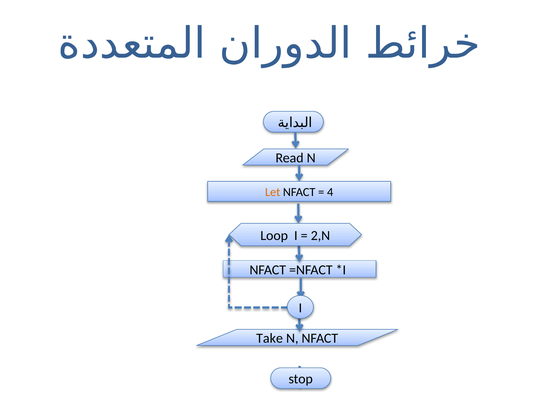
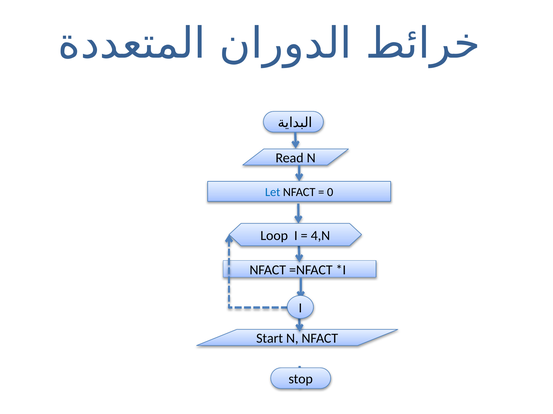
Let colour: orange -> blue
4: 4 -> 0
2,N: 2,N -> 4,N
Take: Take -> Start
